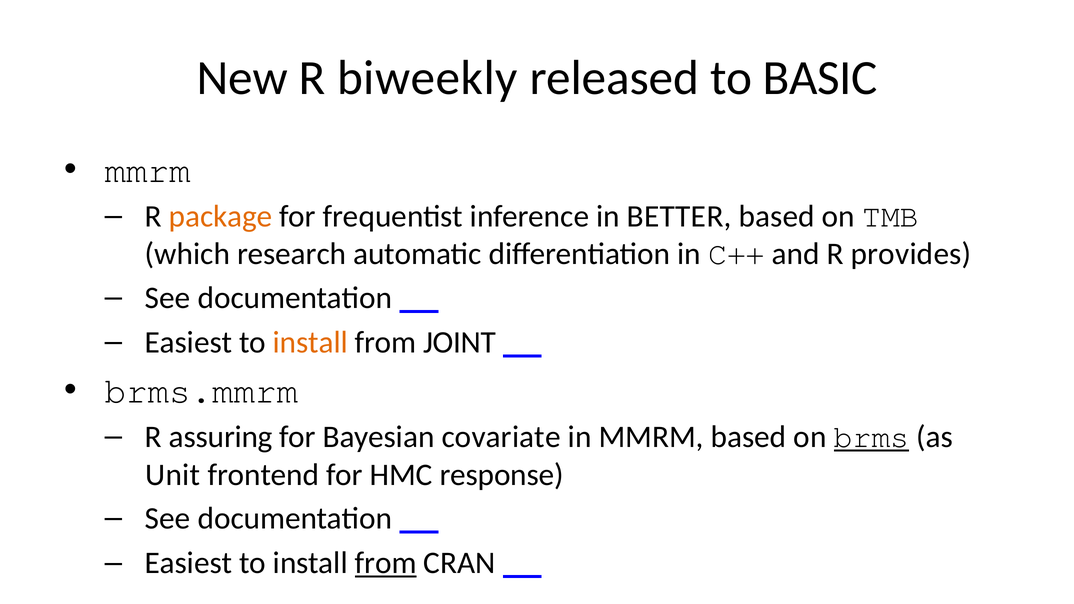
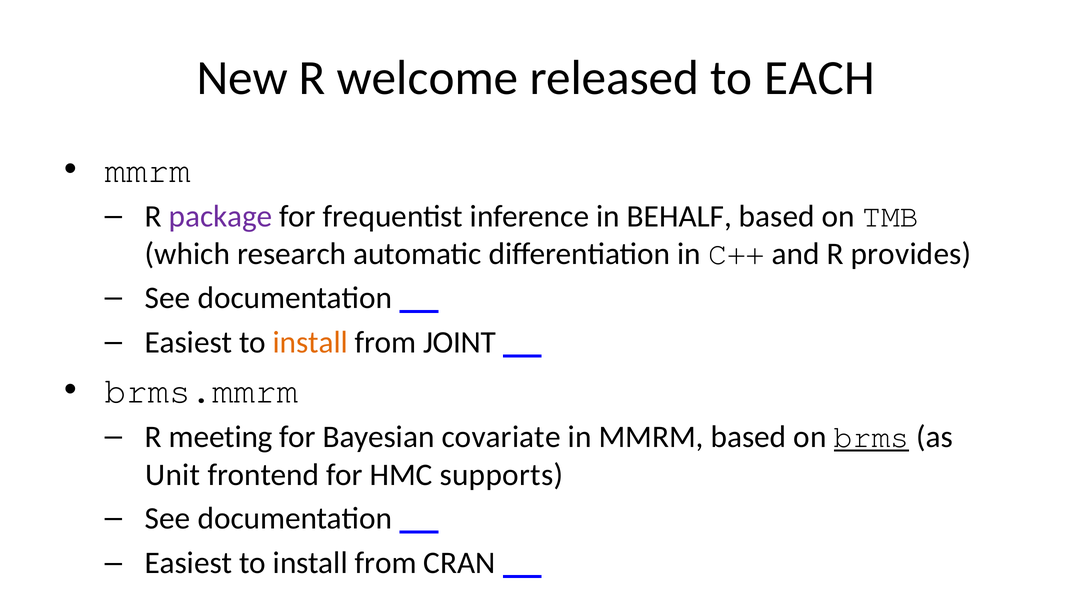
biweekly: biweekly -> welcome
BASIC: BASIC -> EACH
package colour: orange -> purple
BETTER: BETTER -> BEHALF
assuring: assuring -> meeting
response: response -> supports
from at (386, 563) underline: present -> none
